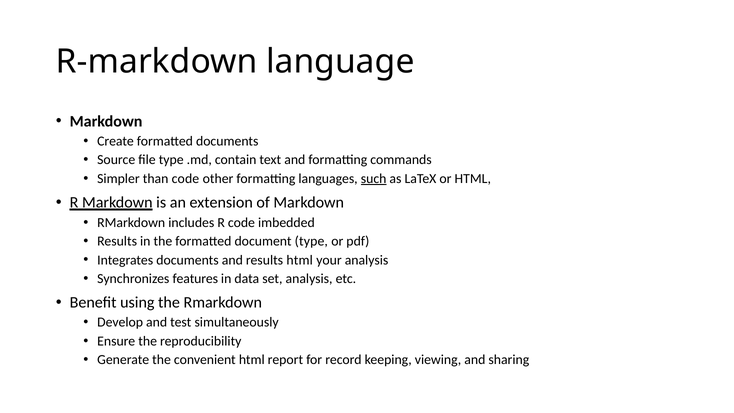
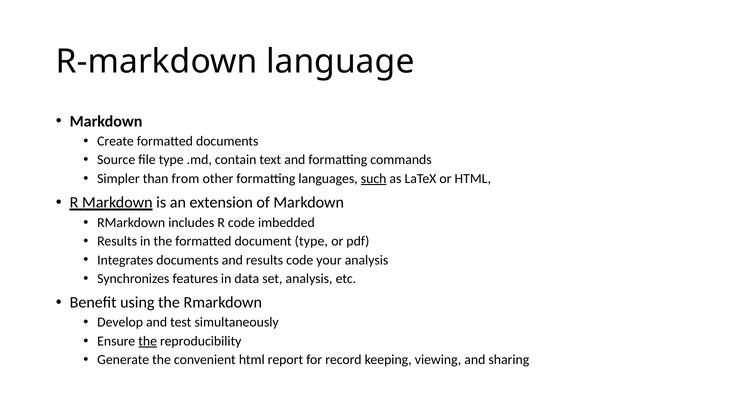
than code: code -> from
results html: html -> code
the at (148, 341) underline: none -> present
